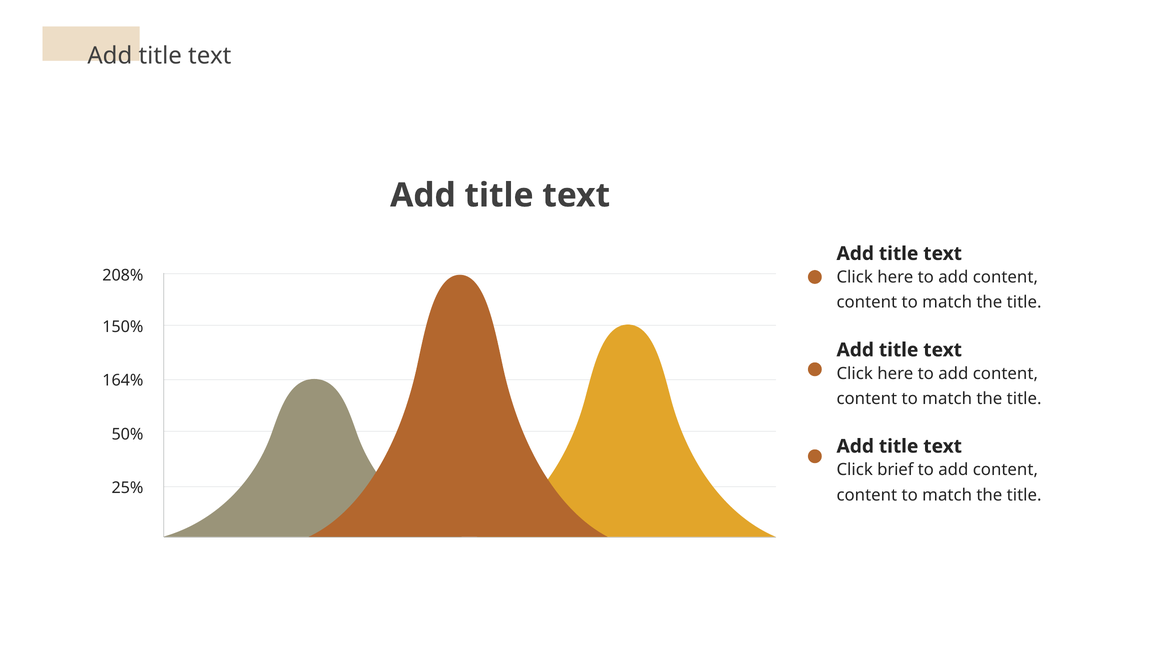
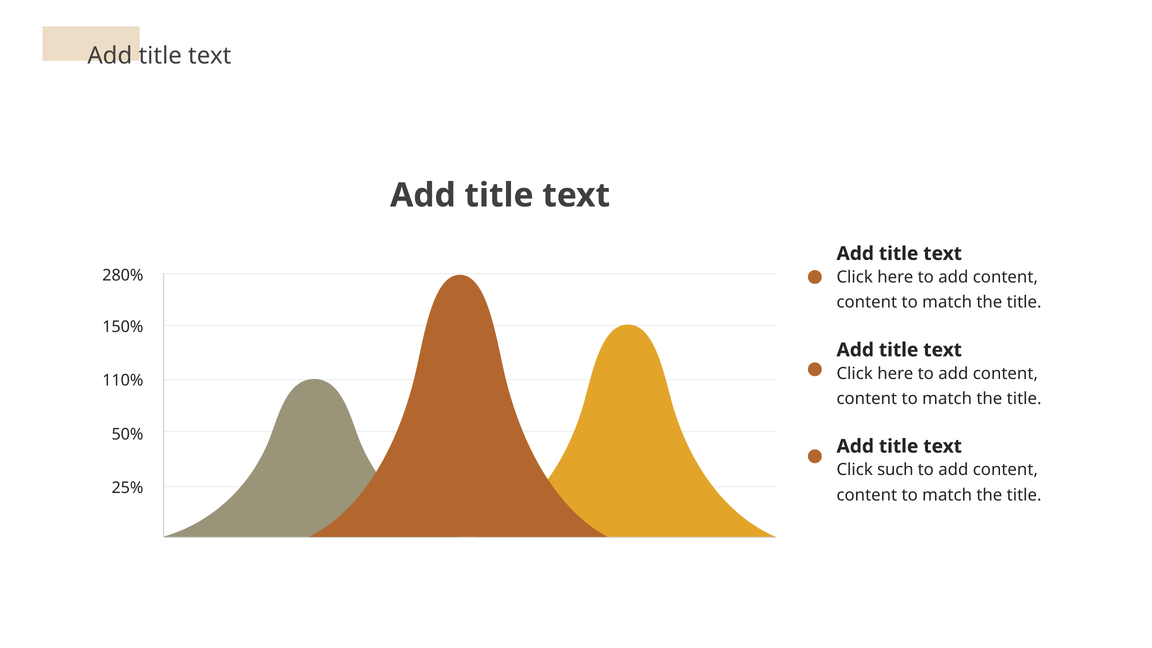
208%: 208% -> 280%
164%: 164% -> 110%
brief: brief -> such
